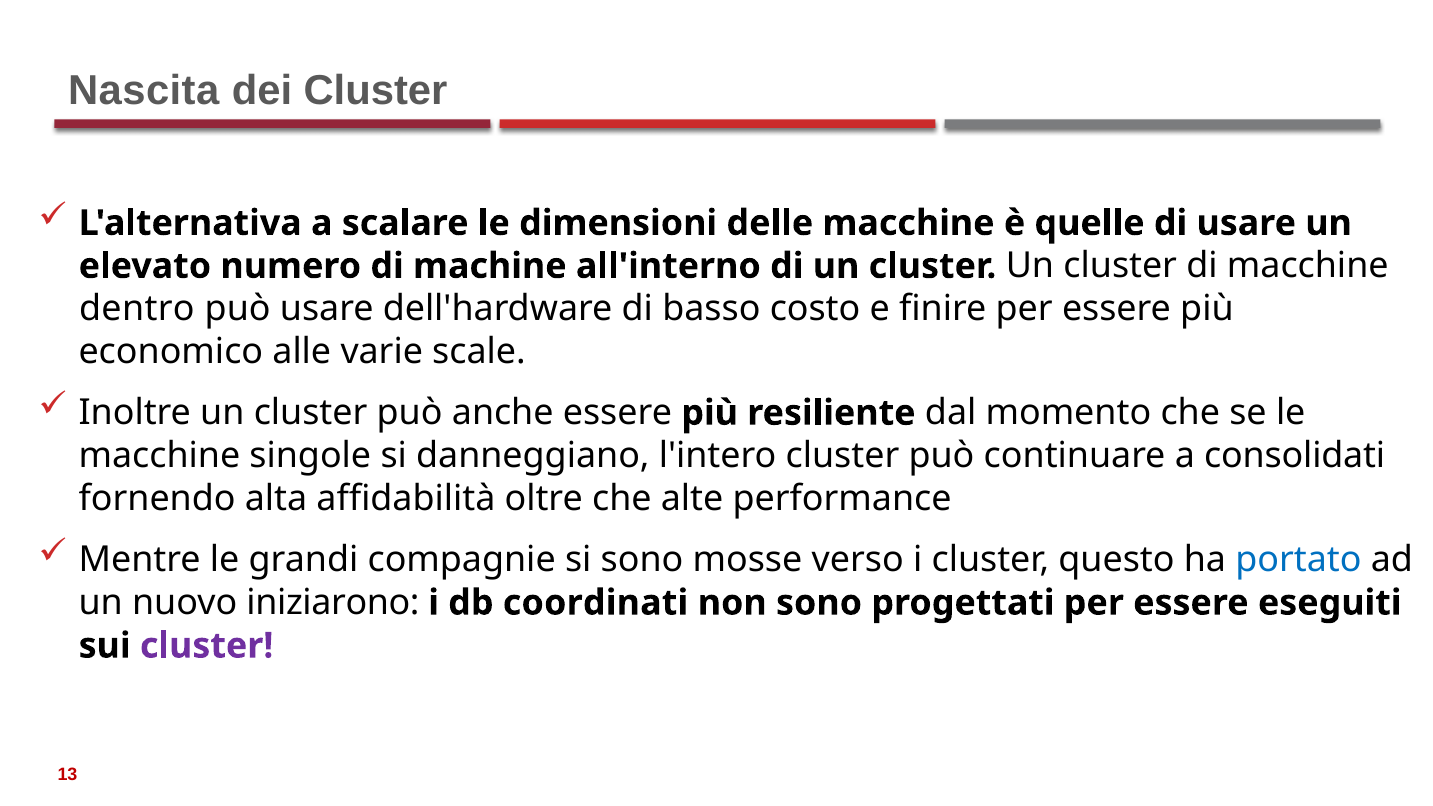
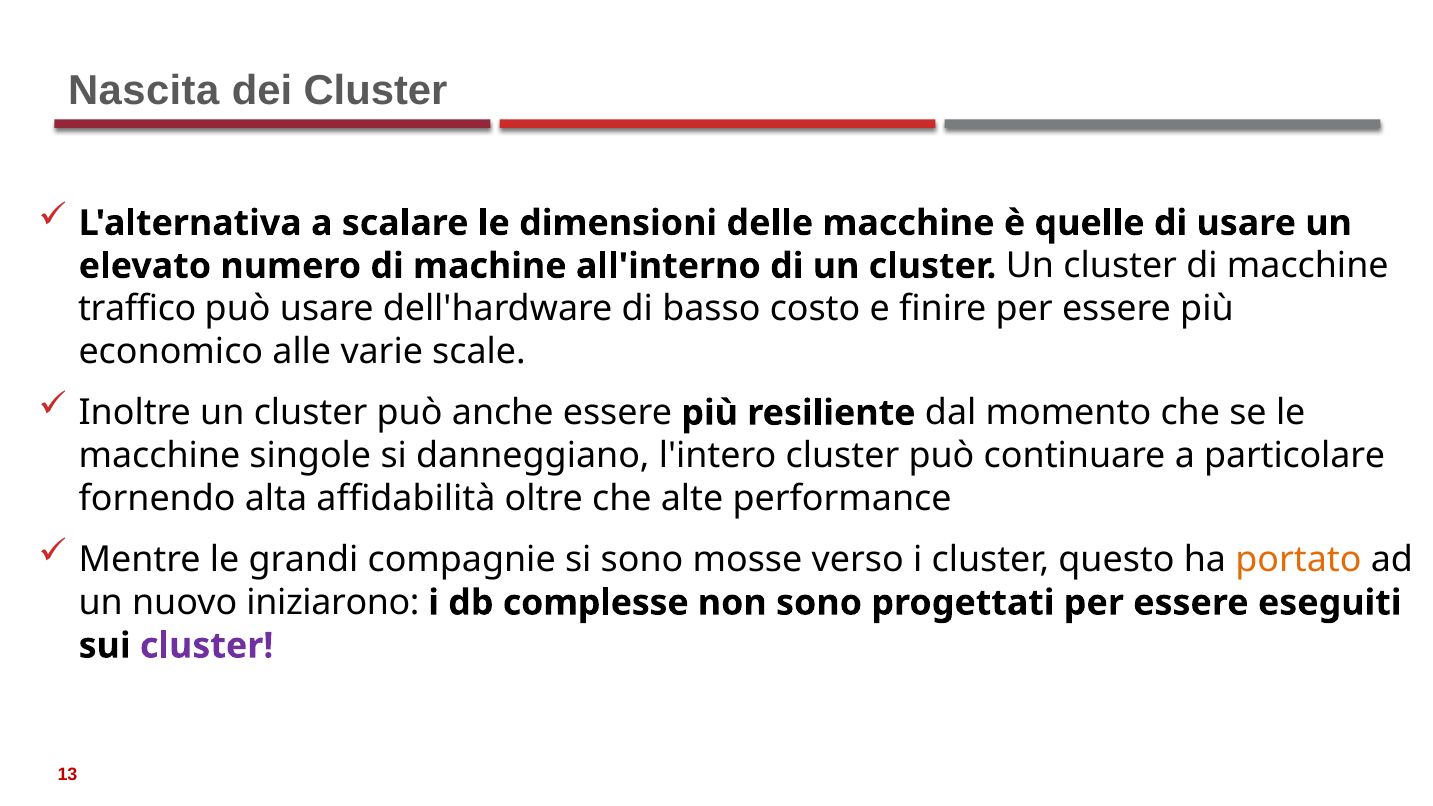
dentro: dentro -> traffico
consolidati: consolidati -> particolare
portato colour: blue -> orange
coordinati: coordinati -> complesse
